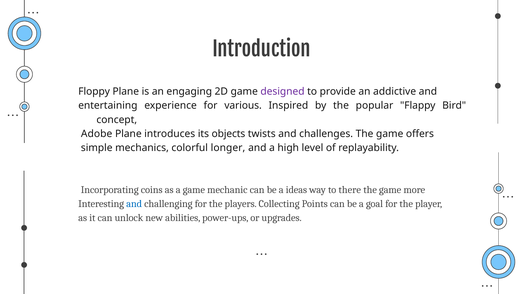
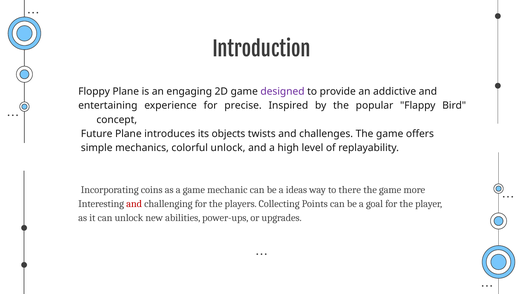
various: various -> precise
Adobe: Adobe -> Future
colorful longer: longer -> unlock
and at (134, 204) colour: blue -> red
